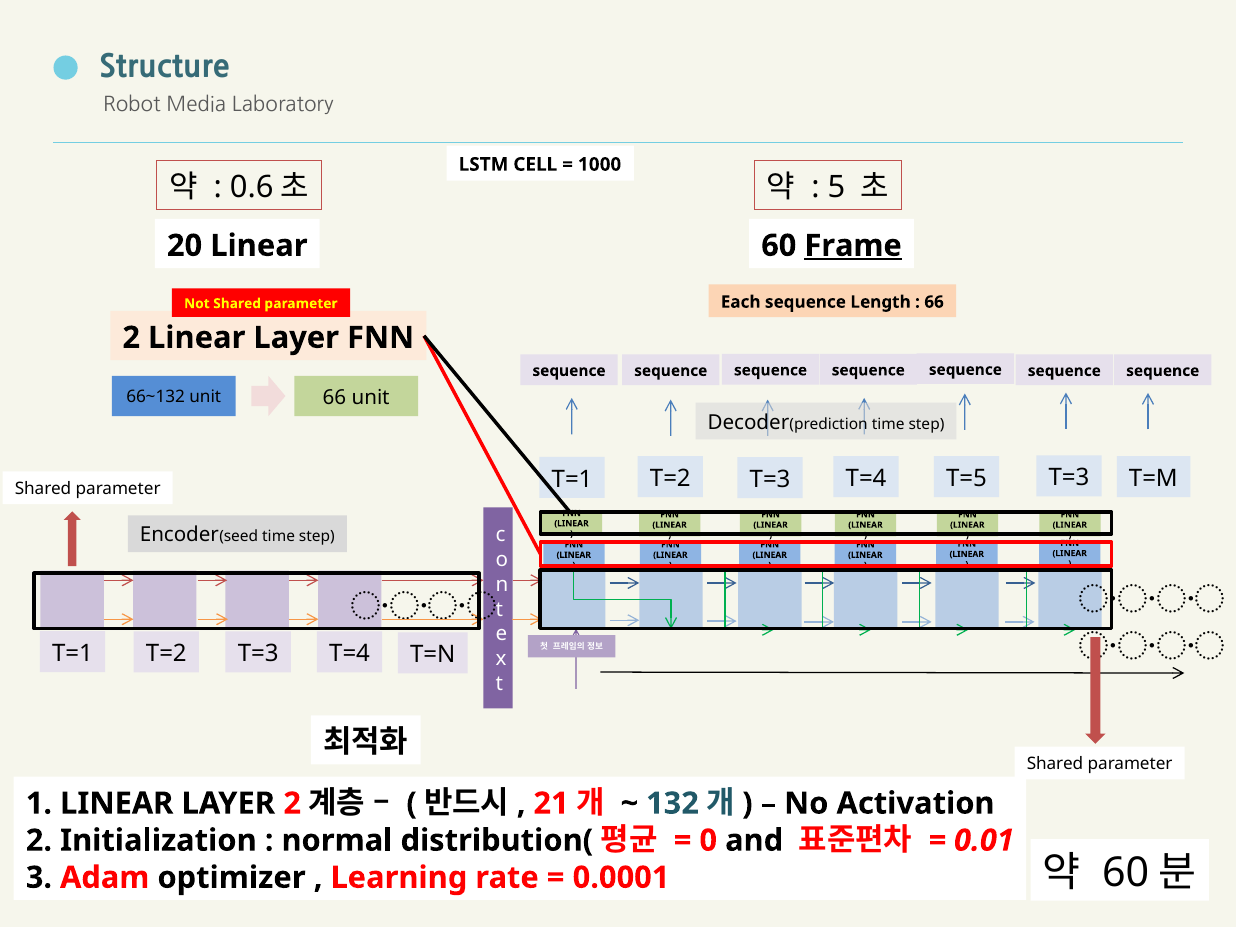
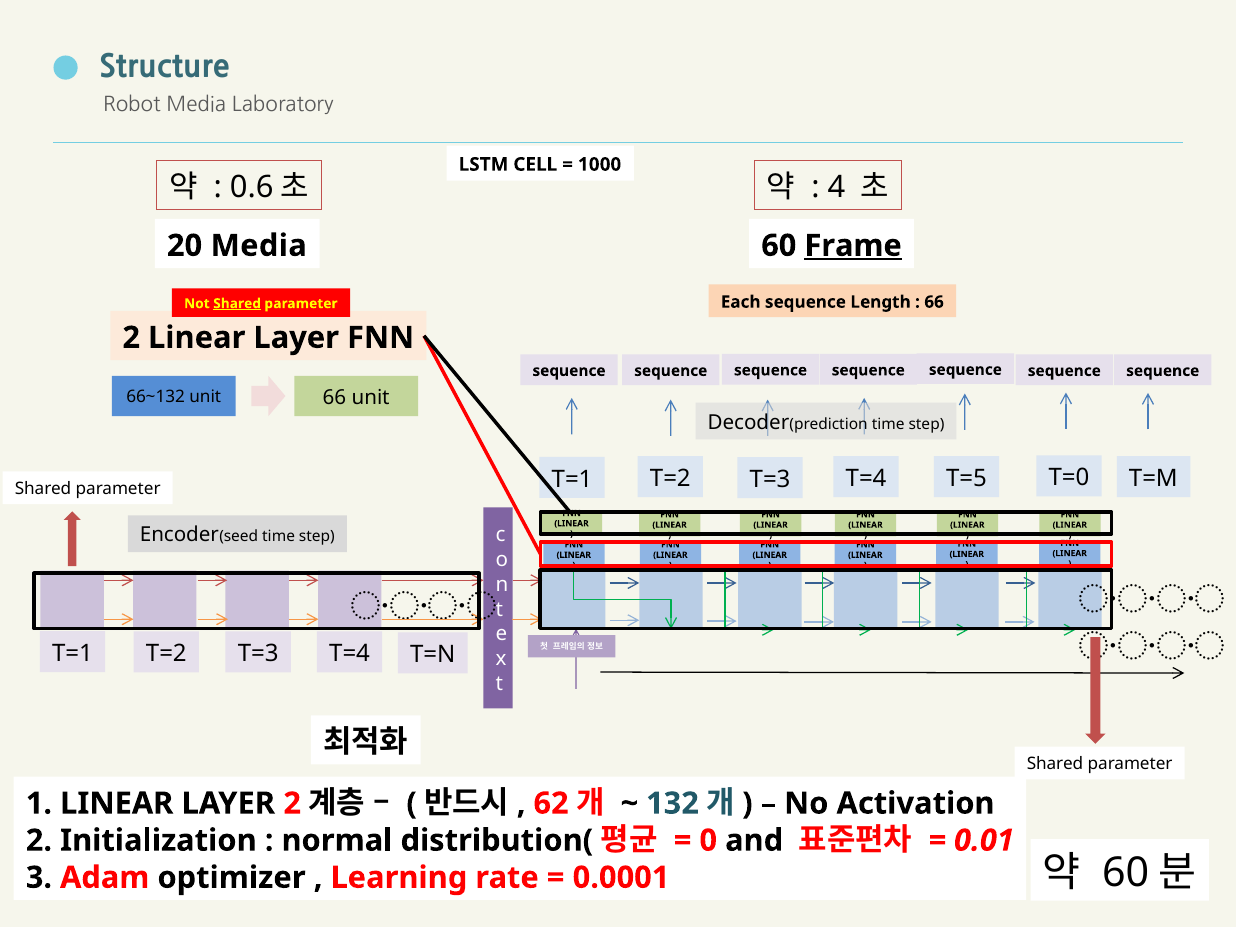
5: 5 -> 4
20 Linear: Linear -> Media
Shared at (237, 304) underline: none -> present
T=5 T=3: T=3 -> T=0
21: 21 -> 62
